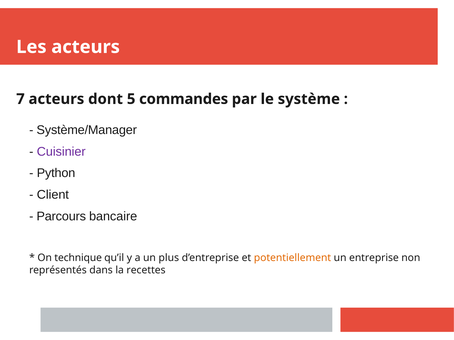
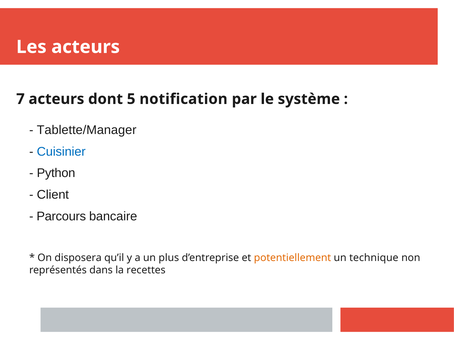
commandes: commandes -> notification
Système/Manager: Système/Manager -> Tablette/Manager
Cuisinier colour: purple -> blue
technique: technique -> disposera
entreprise: entreprise -> technique
